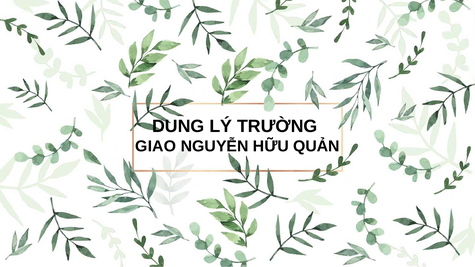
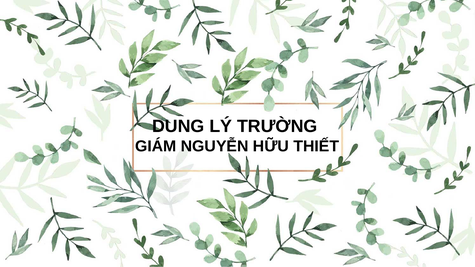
GIAO: GIAO -> GIÁM
QUẢN: QUẢN -> THIẾT
